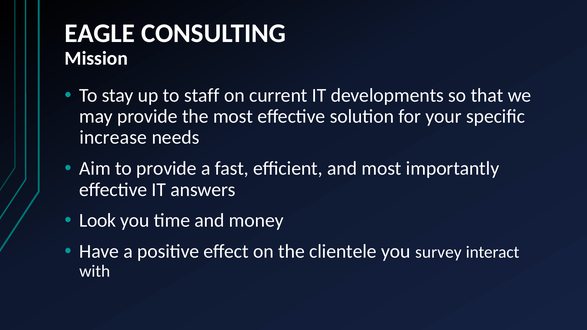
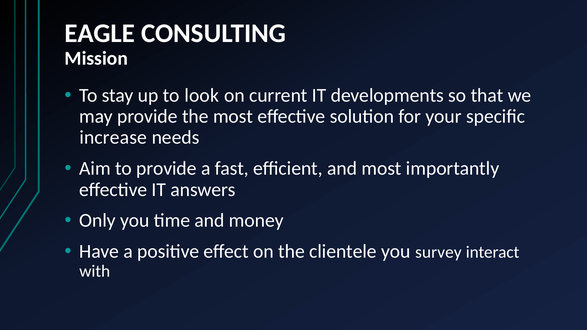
staff: staff -> look
Look: Look -> Only
